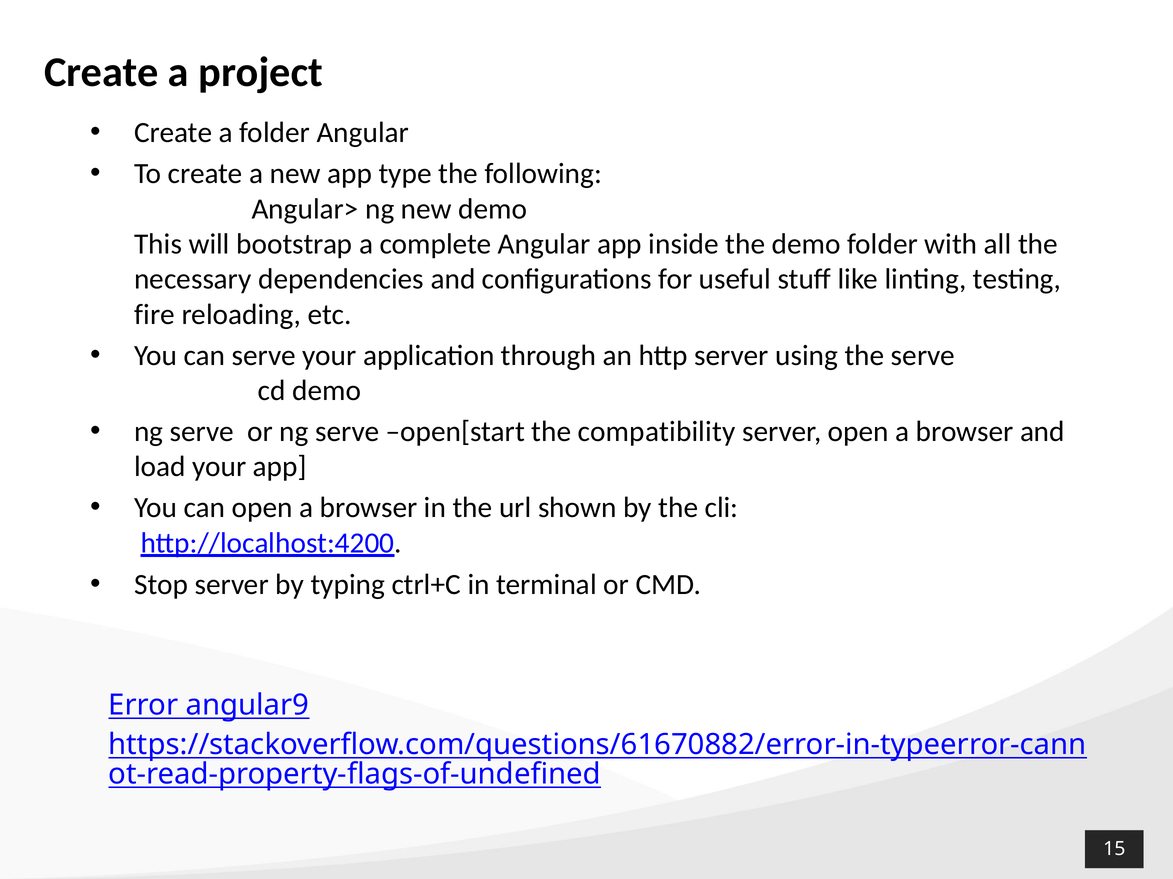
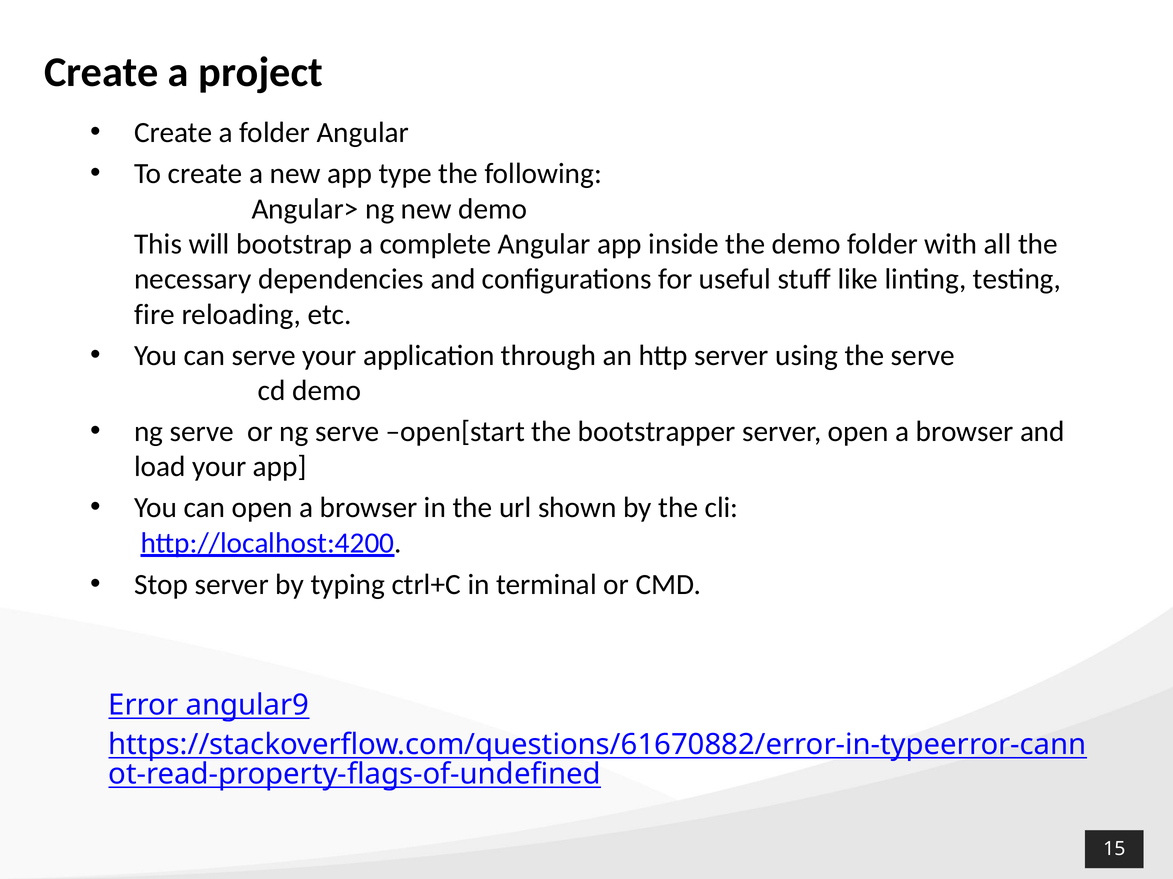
compatibility: compatibility -> bootstrapper
